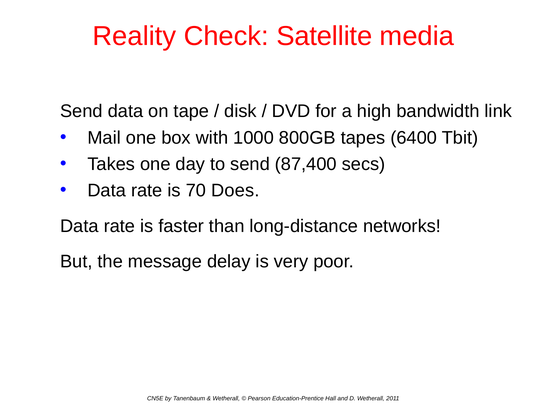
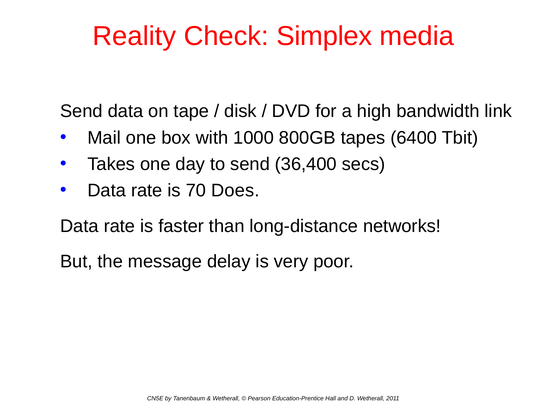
Satellite: Satellite -> Simplex
87,400: 87,400 -> 36,400
